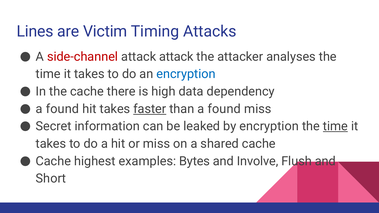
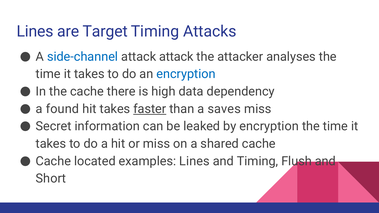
Victim: Victim -> Target
side-channel colour: red -> blue
than a found: found -> saves
time at (335, 126) underline: present -> none
highest: highest -> located
examples Bytes: Bytes -> Lines
and Involve: Involve -> Timing
